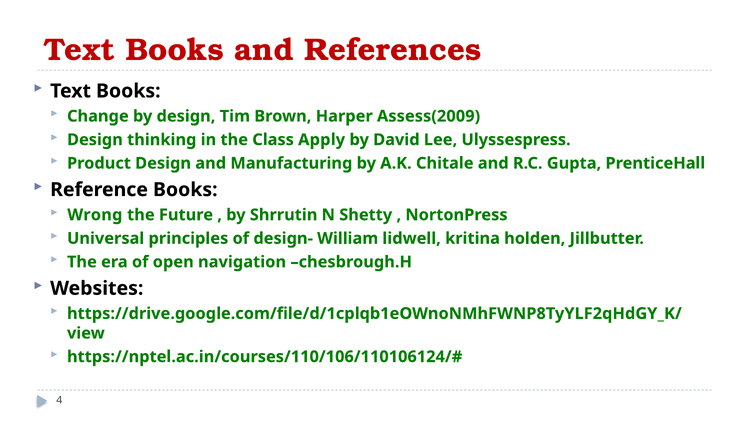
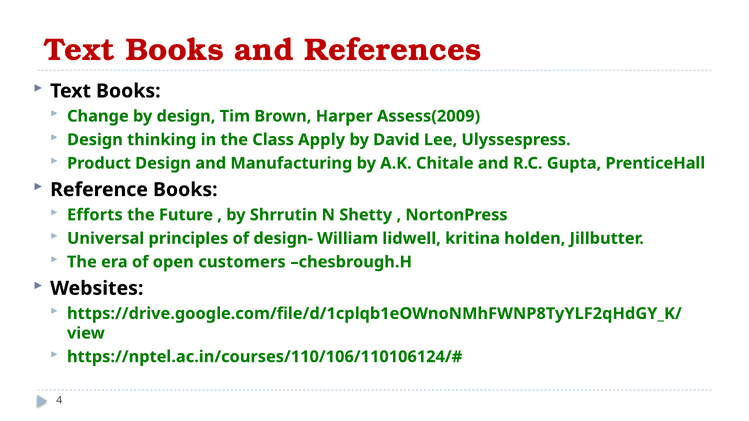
Wrong: Wrong -> Efforts
navigation: navigation -> customers
